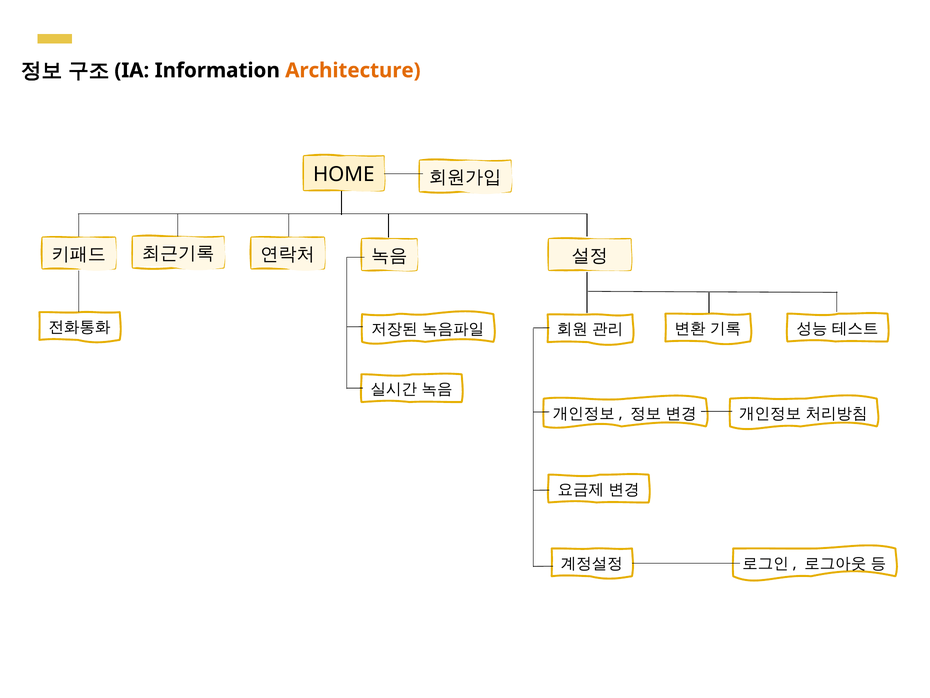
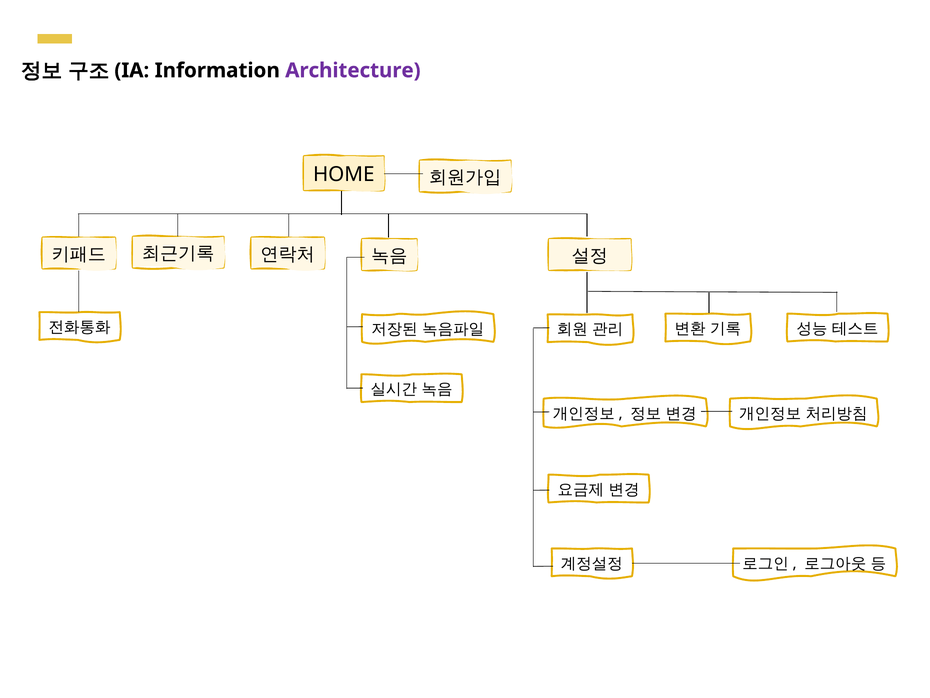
Architecture colour: orange -> purple
